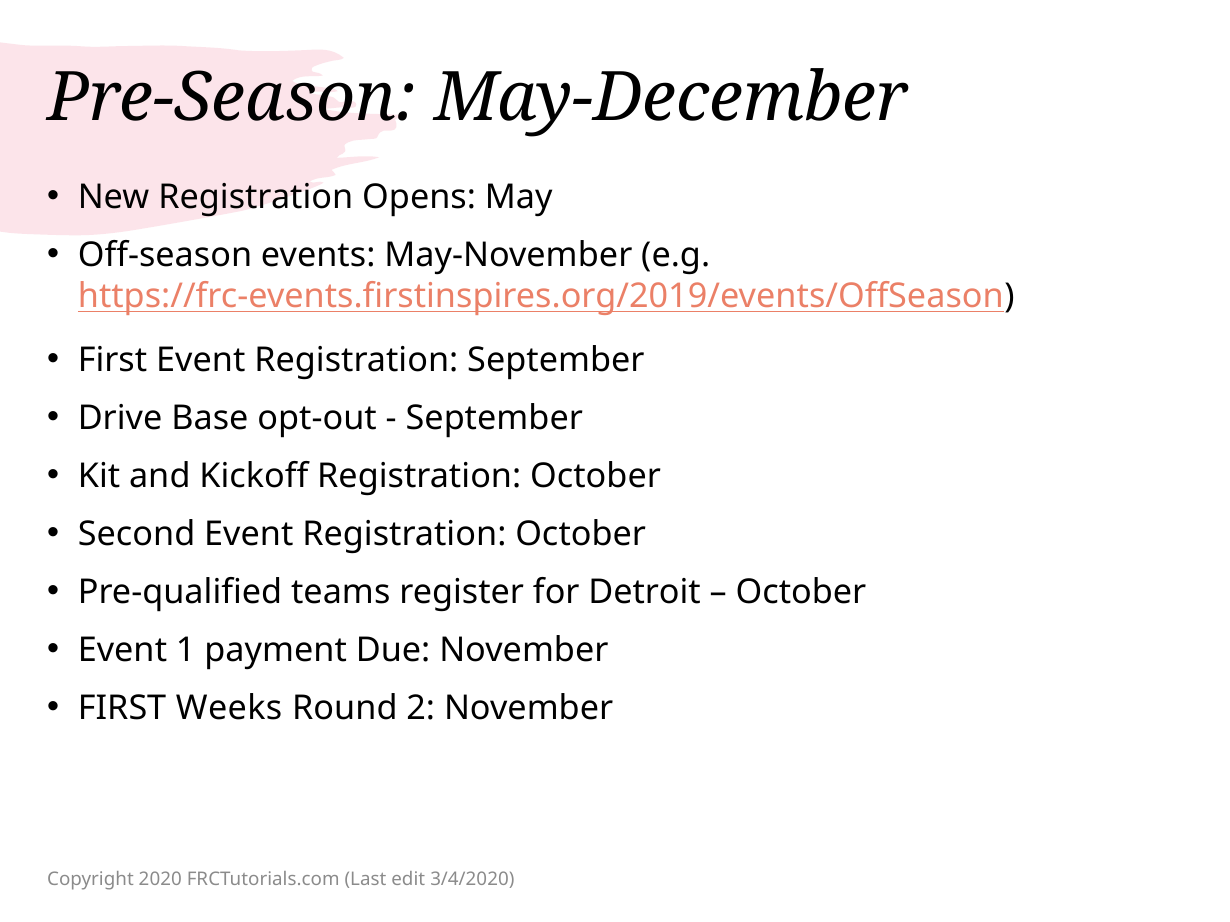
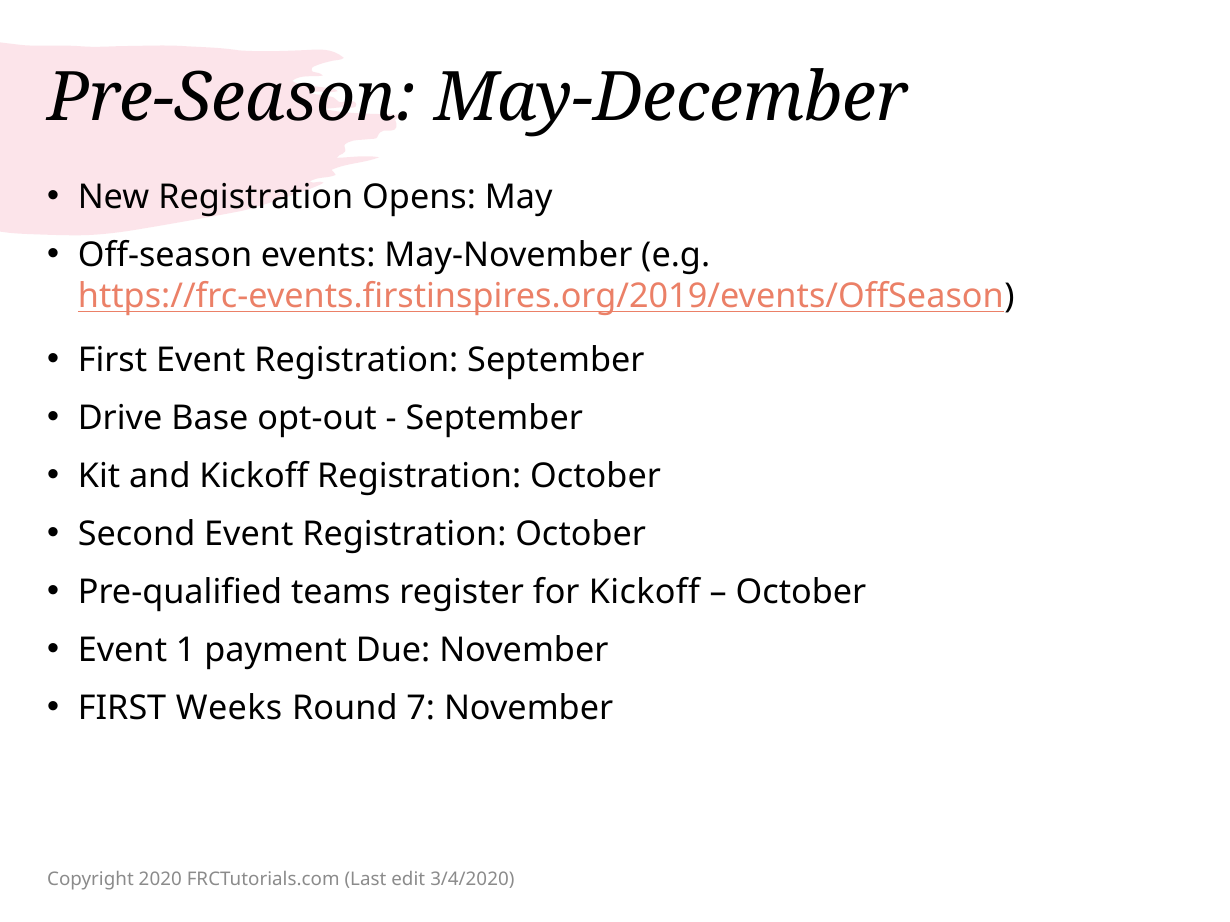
for Detroit: Detroit -> Kickoff
2: 2 -> 7
